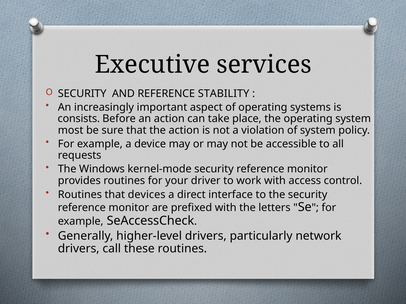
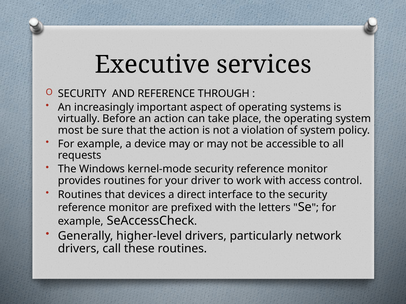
STABILITY: STABILITY -> THROUGH
consists: consists -> virtually
